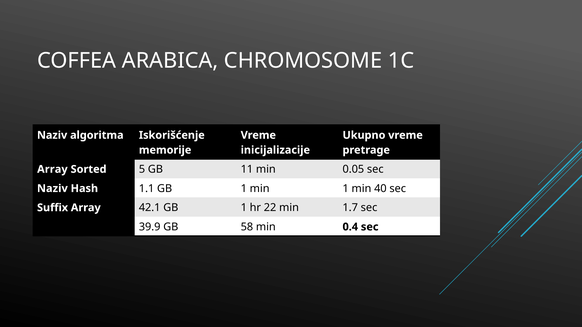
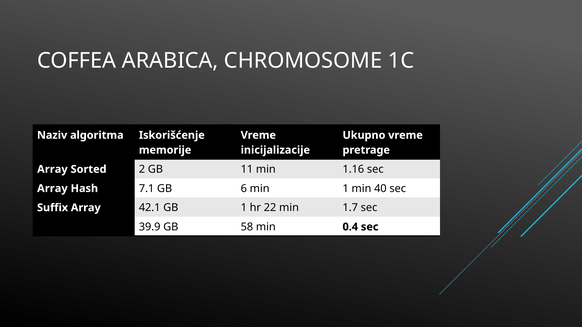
5: 5 -> 2
0.05: 0.05 -> 1.16
Naziv at (52, 189): Naziv -> Array
1.1: 1.1 -> 7.1
1 at (244, 189): 1 -> 6
